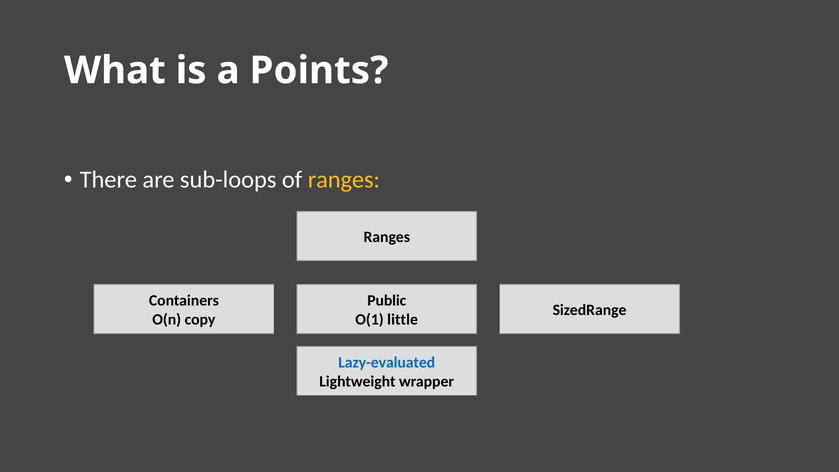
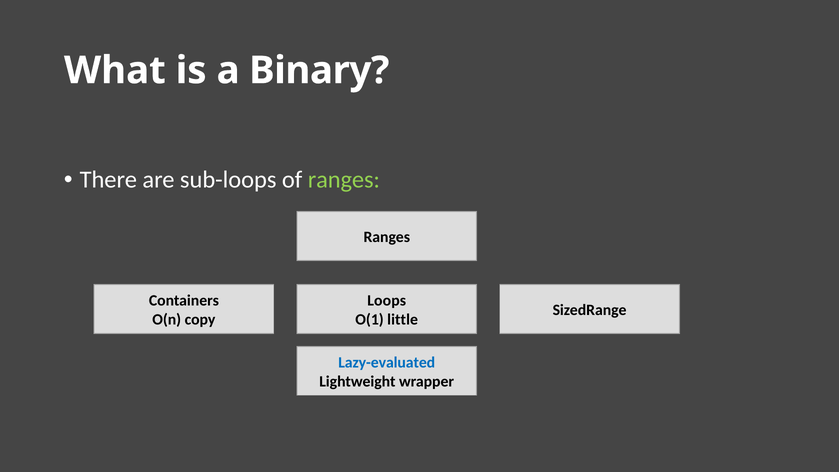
Points: Points -> Binary
ranges at (344, 180) colour: yellow -> light green
Public: Public -> Loops
